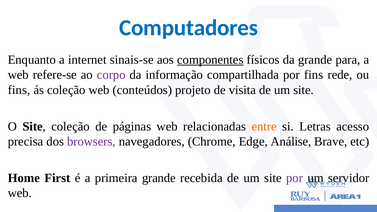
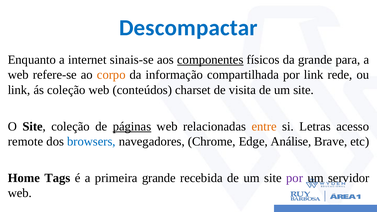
Computadores: Computadores -> Descompactar
corpo colour: purple -> orange
por fins: fins -> link
fins at (19, 90): fins -> link
projeto: projeto -> charset
páginas underline: none -> present
precisa: precisa -> remote
browsers colour: purple -> blue
First: First -> Tags
